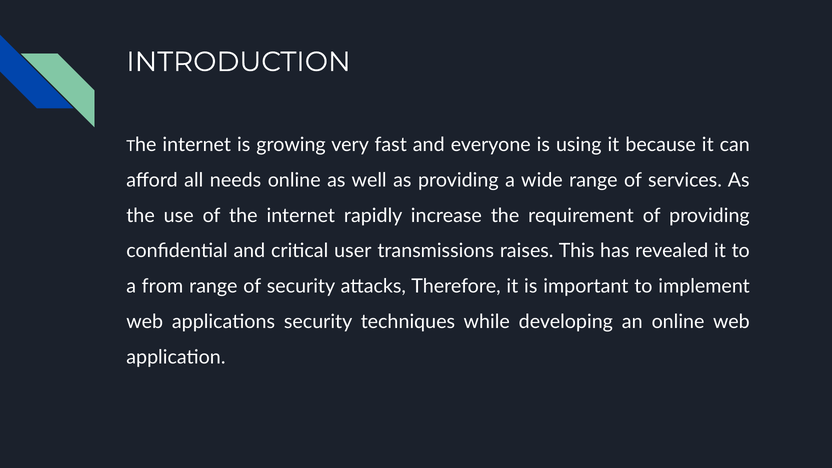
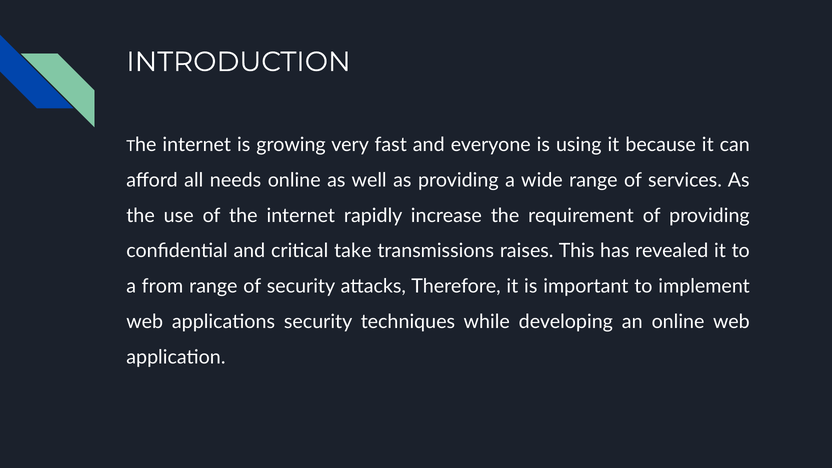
user: user -> take
